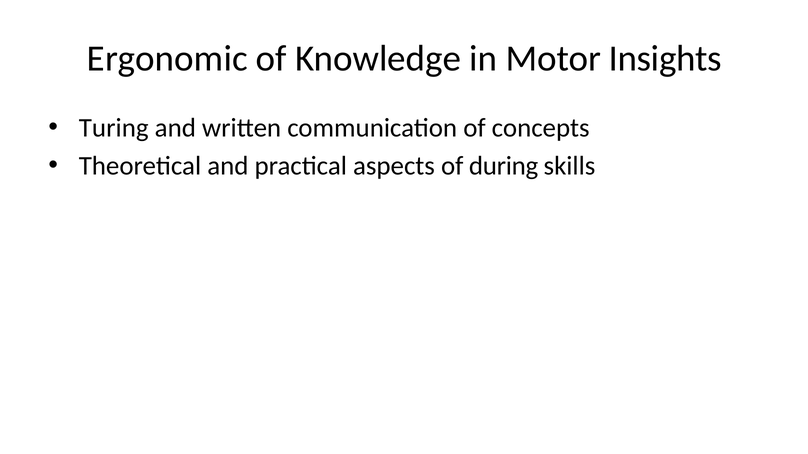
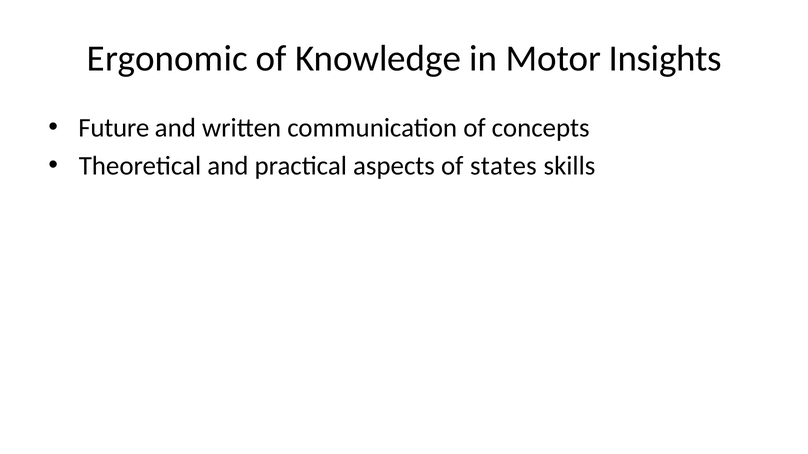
Turing: Turing -> Future
during: during -> states
